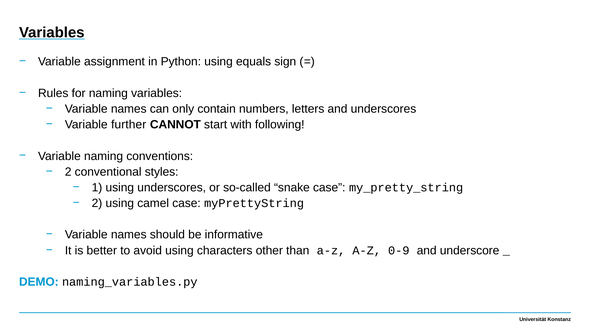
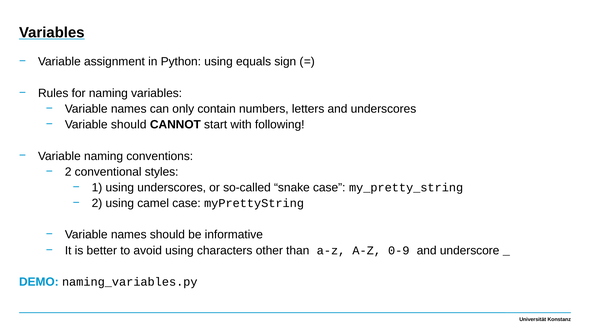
Variable further: further -> should
